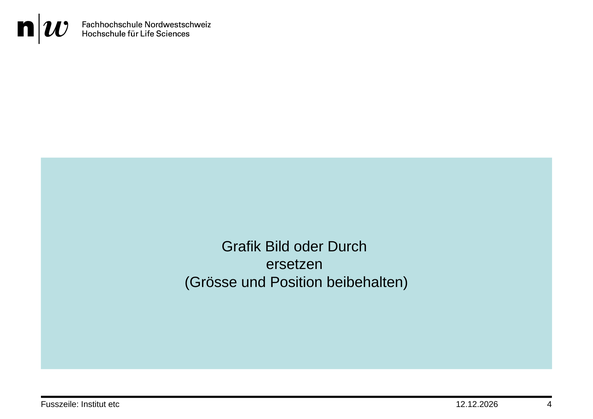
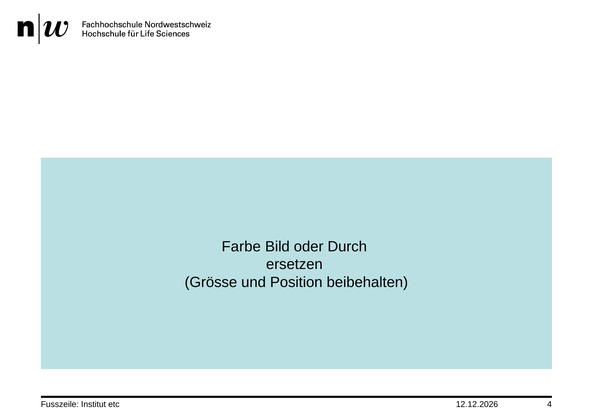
Grafik: Grafik -> Farbe
